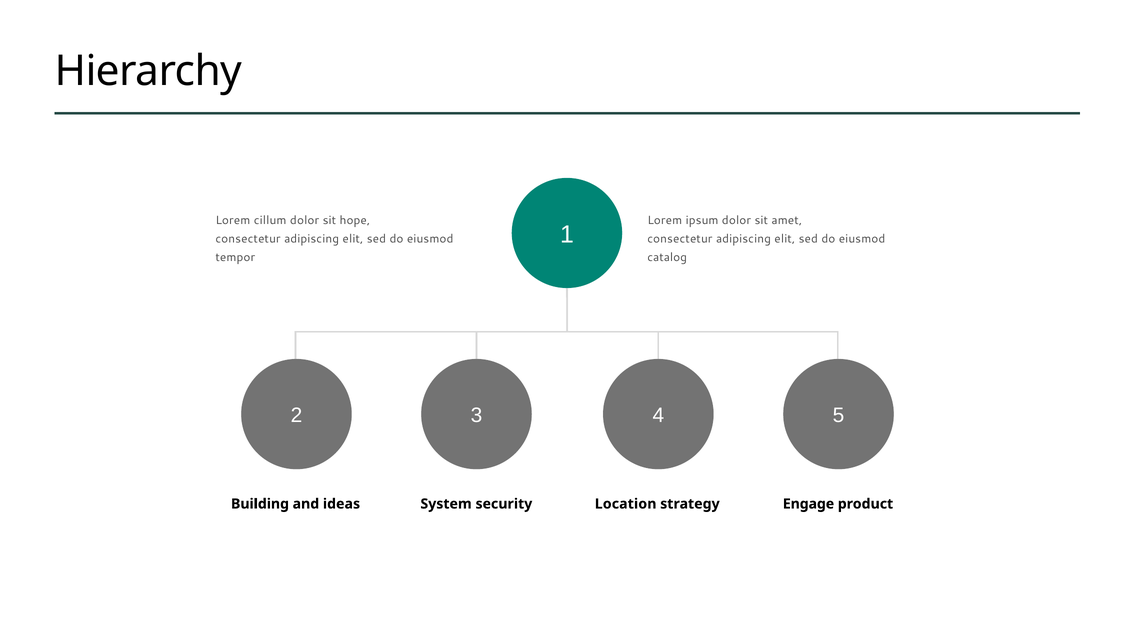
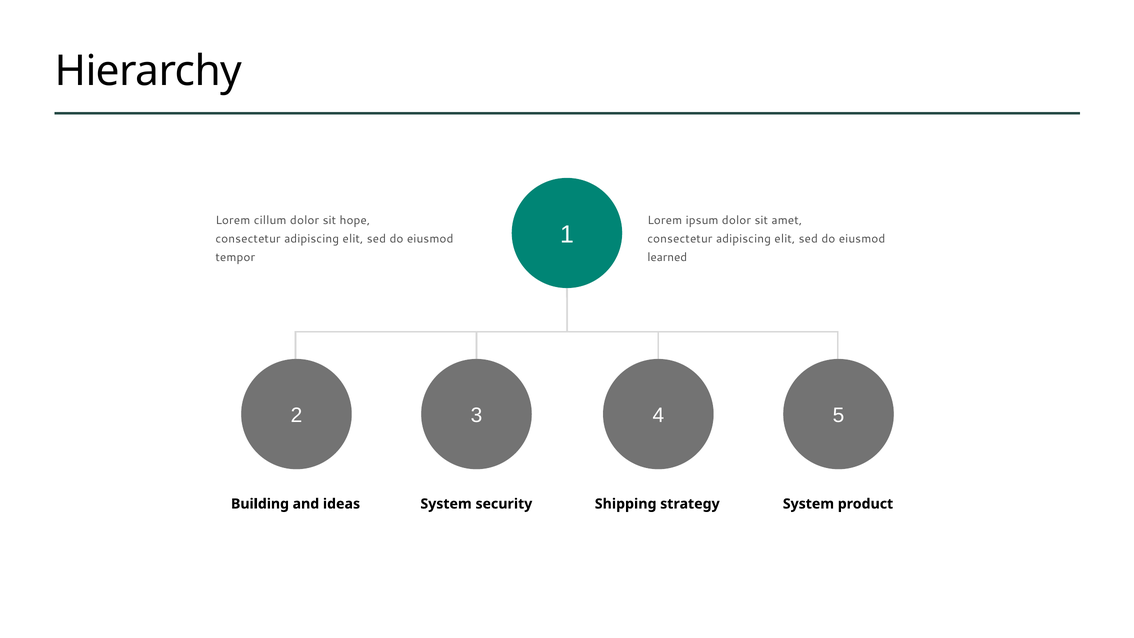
catalog: catalog -> learned
Location: Location -> Shipping
Engage at (809, 504): Engage -> System
